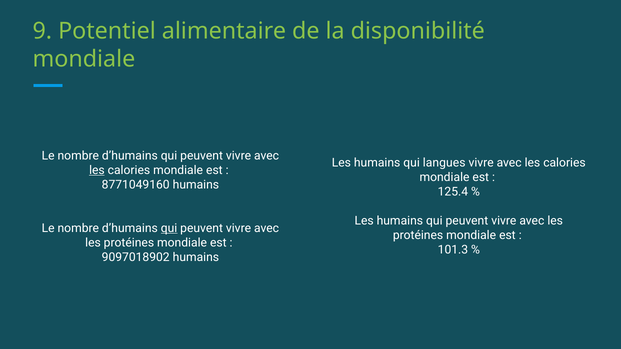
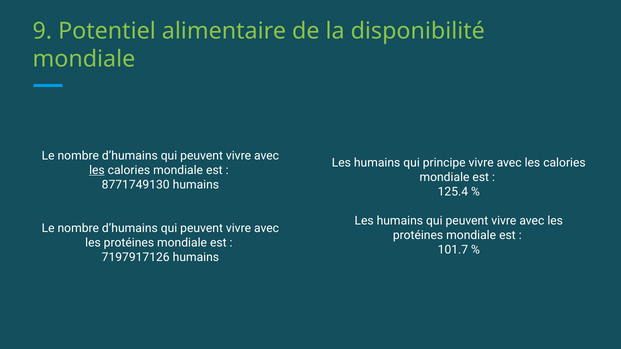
langues: langues -> principe
8771049160: 8771049160 -> 8771749130
qui at (169, 228) underline: present -> none
101.3: 101.3 -> 101.7
9097018902: 9097018902 -> 7197917126
